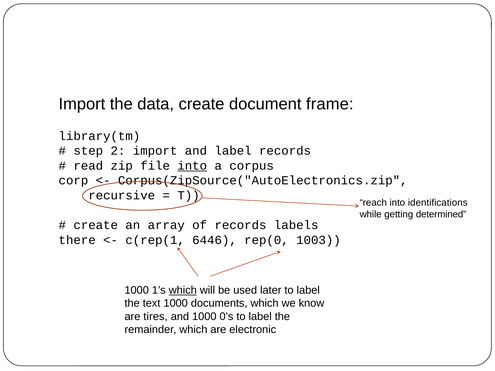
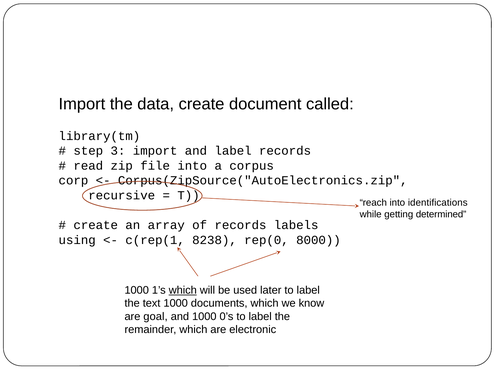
frame: frame -> called
2: 2 -> 3
into at (192, 166) underline: present -> none
there: there -> using
6446: 6446 -> 8238
1003: 1003 -> 8000
tires: tires -> goal
